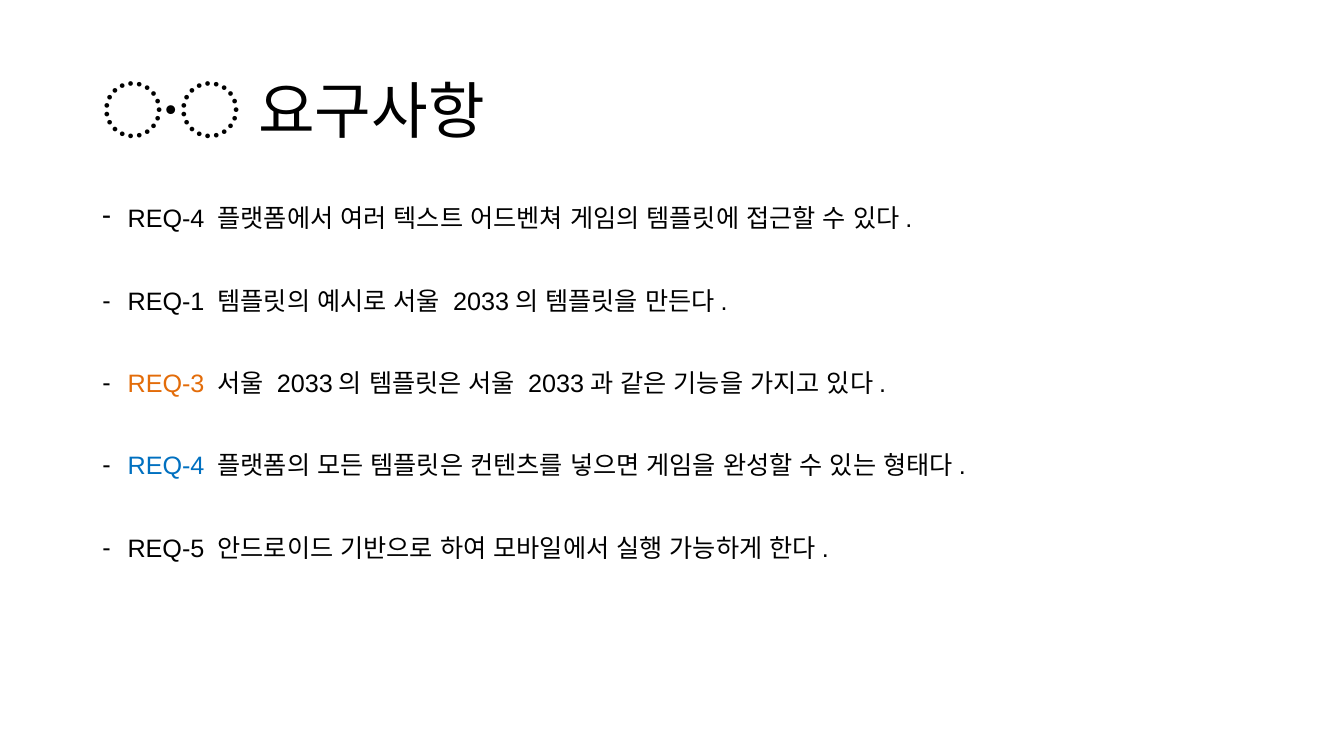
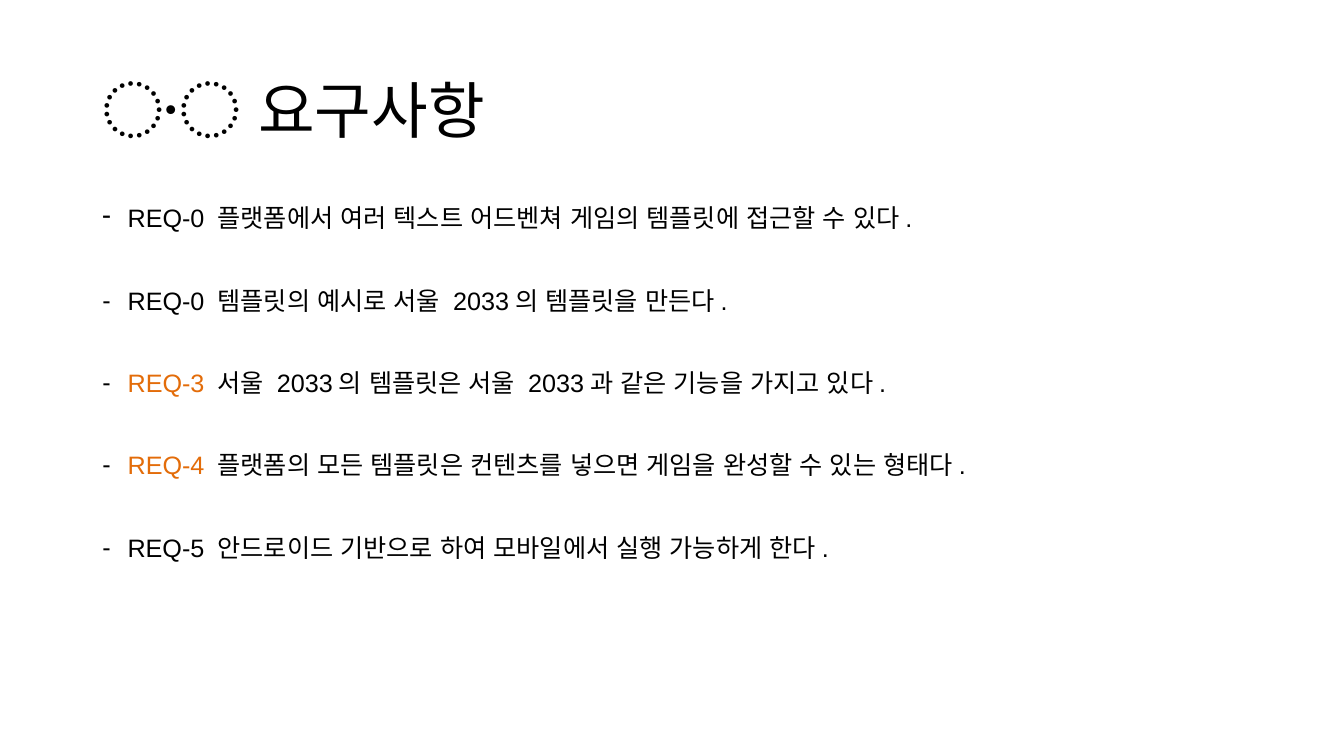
REQ-4 at (166, 220): REQ-4 -> REQ-0
REQ-1 at (166, 302): REQ-1 -> REQ-0
REQ-4 at (166, 467) colour: blue -> orange
